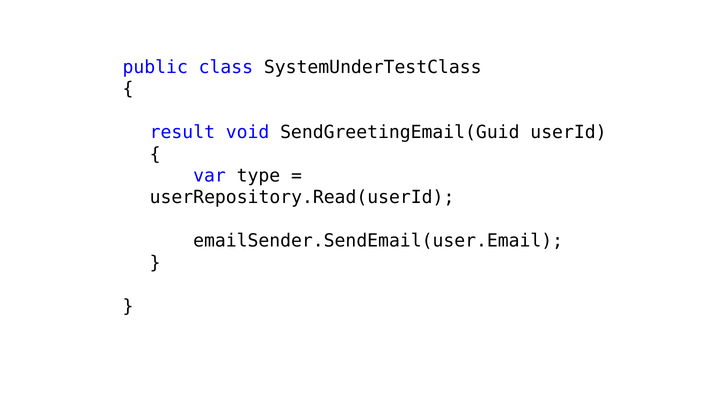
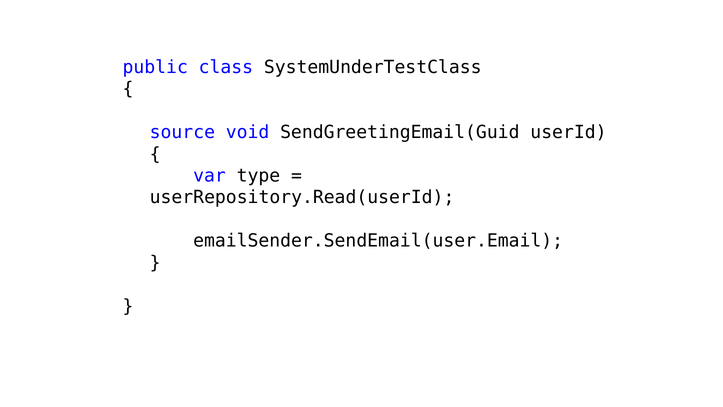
result: result -> source
